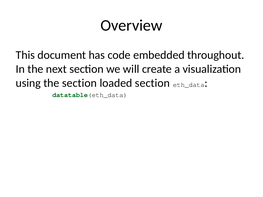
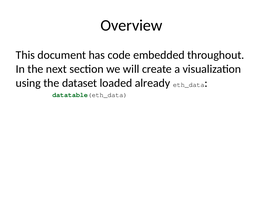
the section: section -> dataset
loaded section: section -> already
